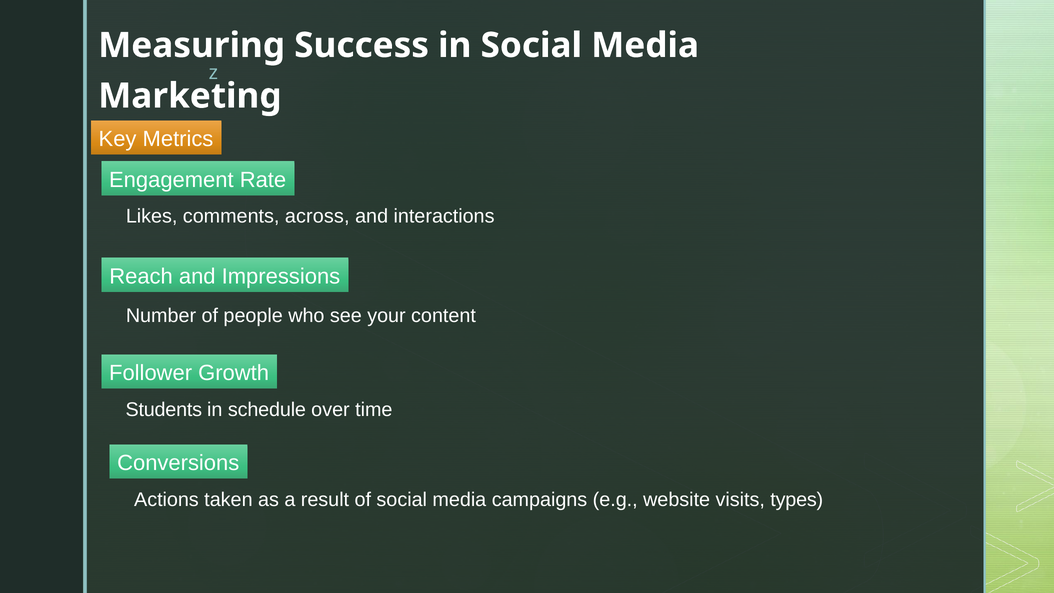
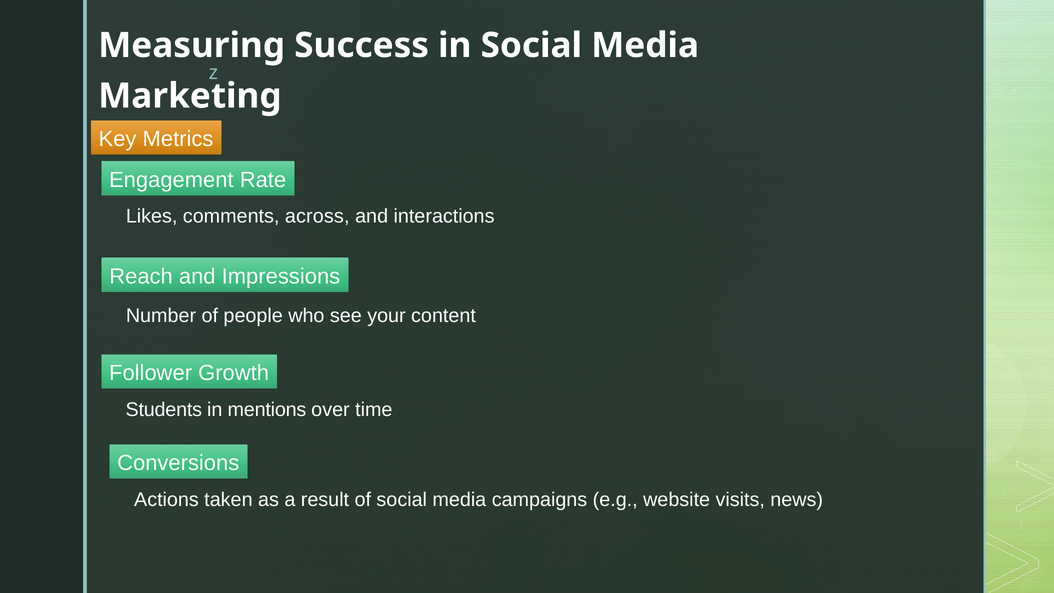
schedule: schedule -> mentions
types: types -> news
